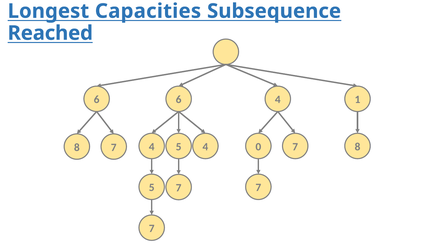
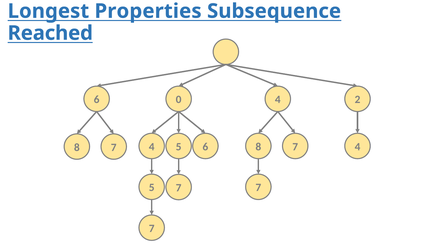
Capacities: Capacities -> Properties
6 6: 6 -> 0
1: 1 -> 2
5 0: 0 -> 8
8 7 4: 4 -> 6
8 at (357, 147): 8 -> 4
